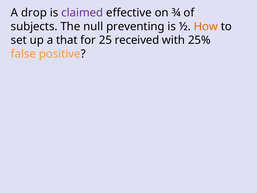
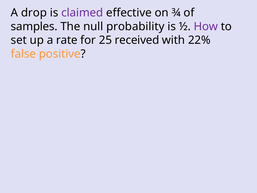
subjects: subjects -> samples
preventing: preventing -> probability
How colour: orange -> purple
that: that -> rate
25%: 25% -> 22%
